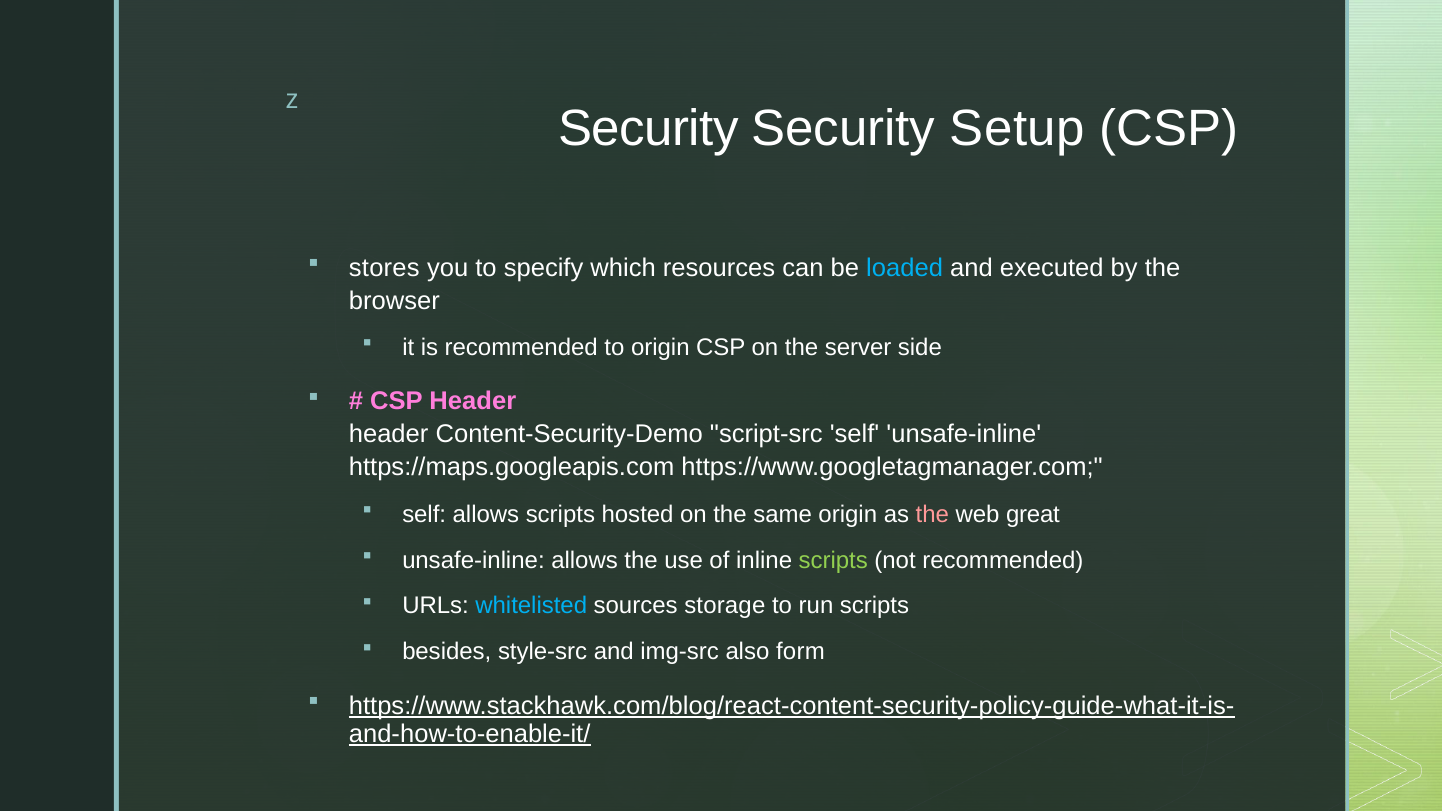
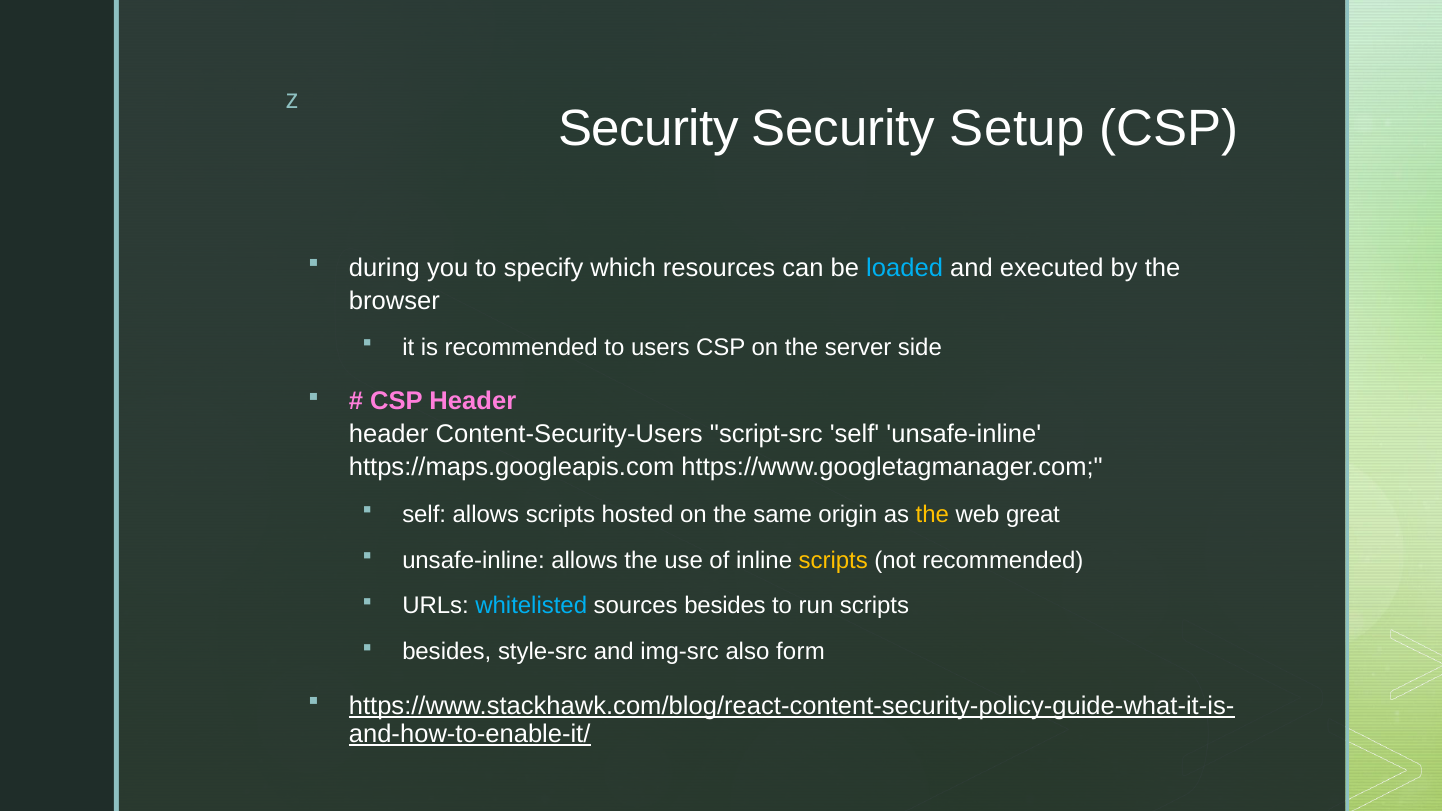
stores: stores -> during
to origin: origin -> users
Content-Security-Demo: Content-Security-Demo -> Content-Security-Users
the at (932, 514) colour: pink -> yellow
scripts at (833, 560) colour: light green -> yellow
sources storage: storage -> besides
